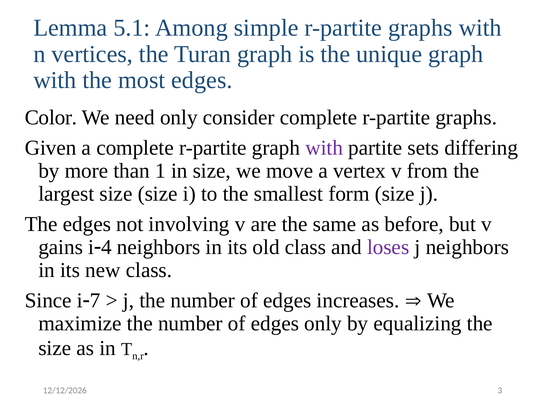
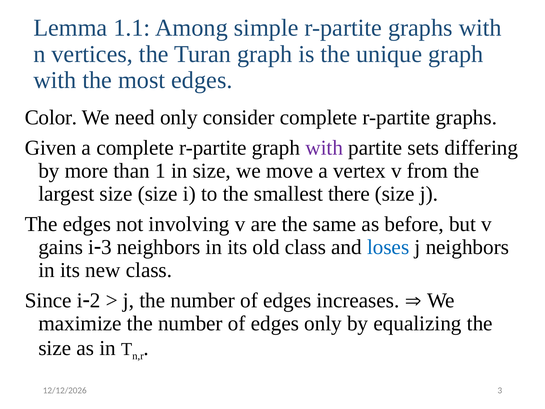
5.1: 5.1 -> 1.1
form: form -> there
4 at (106, 247): 4 -> 3
loses colour: purple -> blue
7: 7 -> 2
